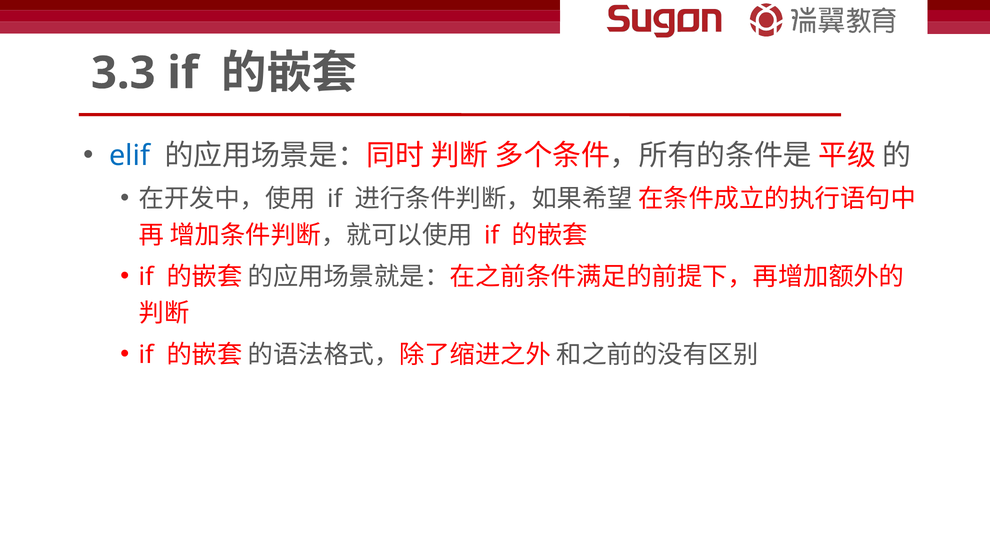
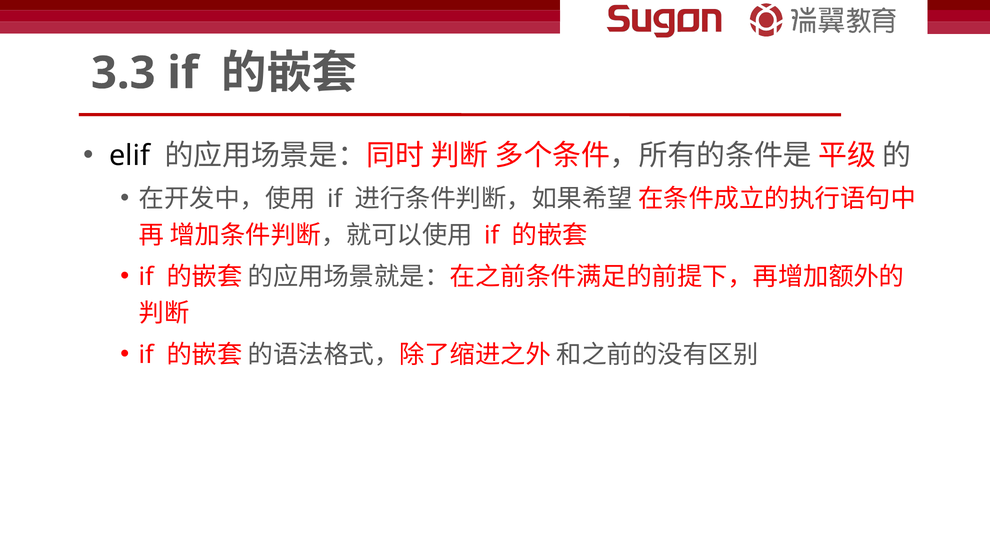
elif colour: blue -> black
